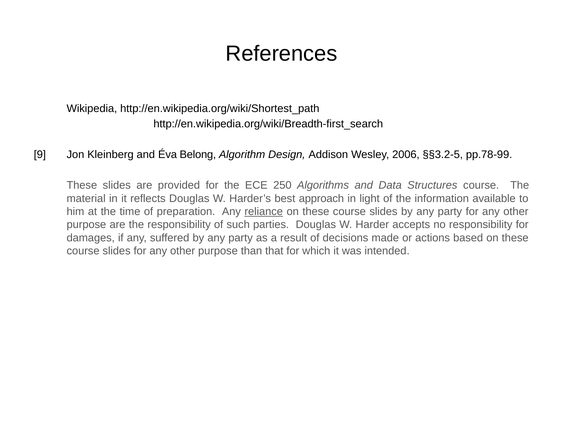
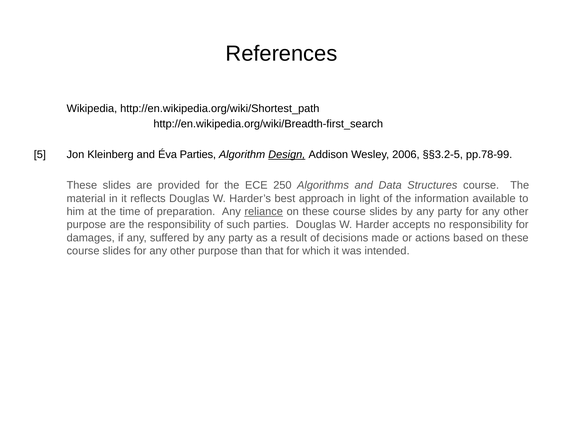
9: 9 -> 5
Éva Belong: Belong -> Parties
Design underline: none -> present
